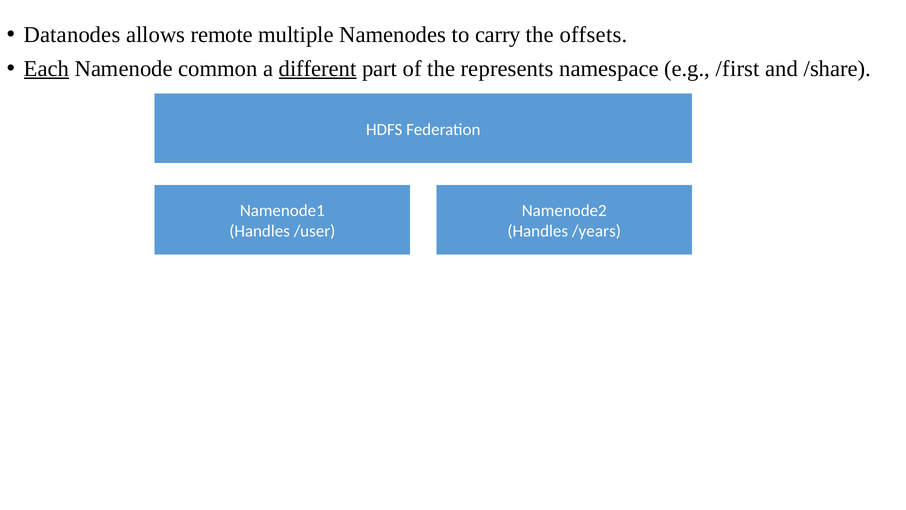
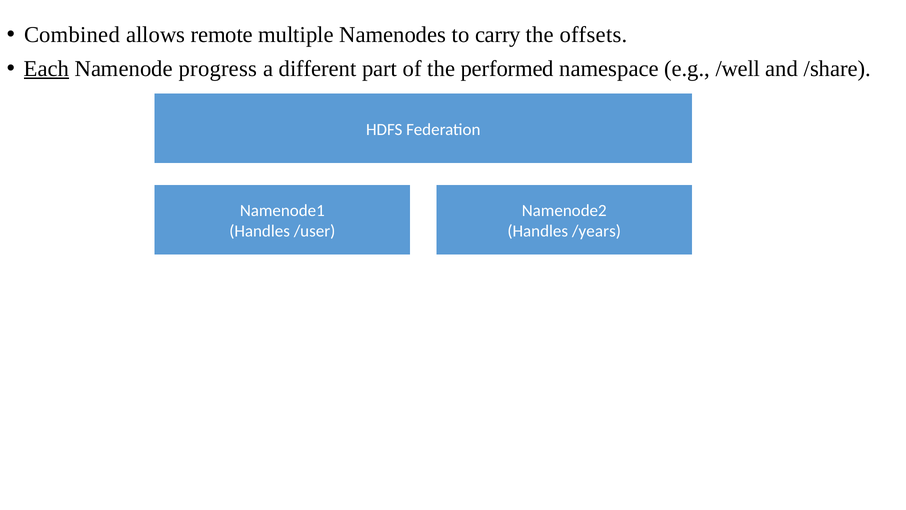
Datanodes: Datanodes -> Combined
common: common -> progress
different underline: present -> none
represents: represents -> performed
/first: /first -> /well
